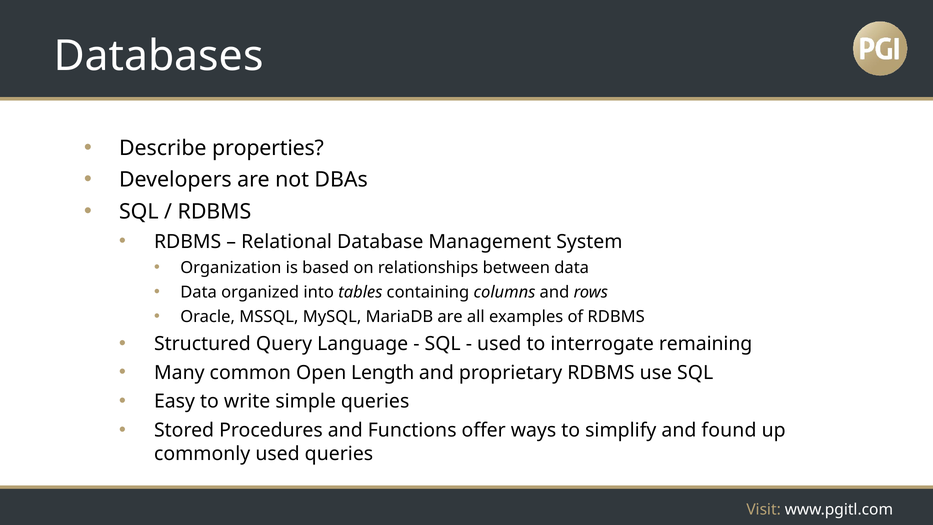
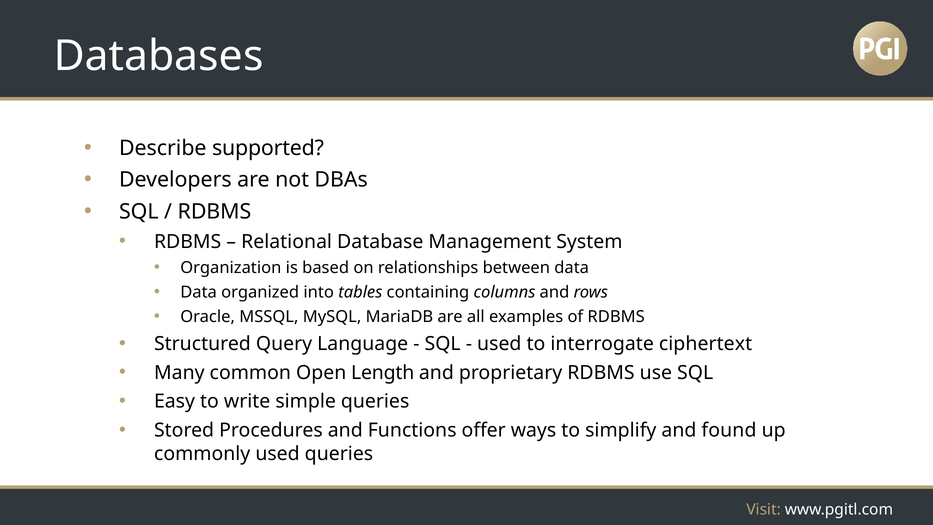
properties: properties -> supported
remaining: remaining -> ciphertext
